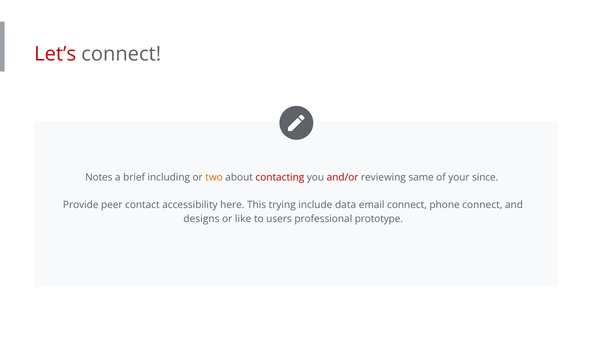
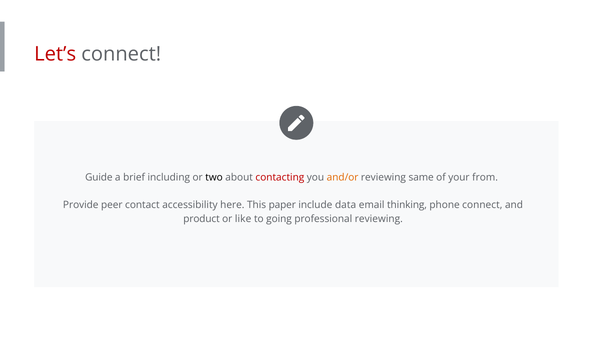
Notes: Notes -> Guide
two colour: orange -> black
and/or colour: red -> orange
since: since -> from
trying: trying -> paper
email connect: connect -> thinking
designs: designs -> product
users: users -> going
professional prototype: prototype -> reviewing
